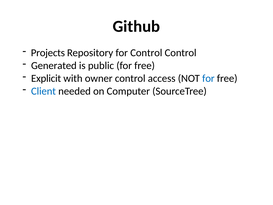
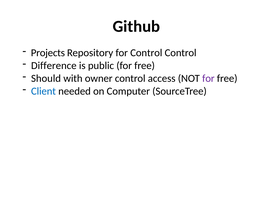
Generated: Generated -> Difference
Explicit: Explicit -> Should
for at (208, 78) colour: blue -> purple
